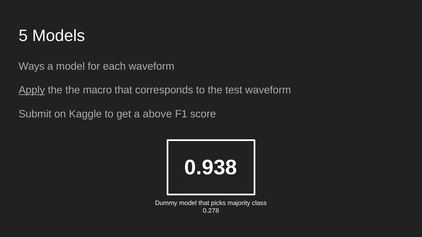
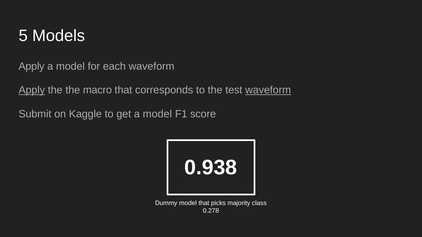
Ways at (32, 66): Ways -> Apply
waveform at (268, 90) underline: none -> present
get a above: above -> model
